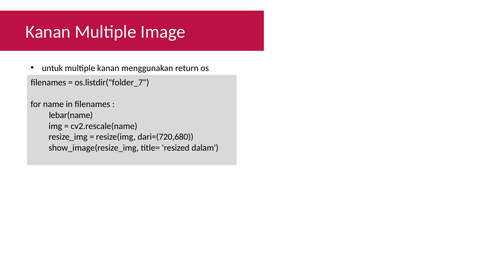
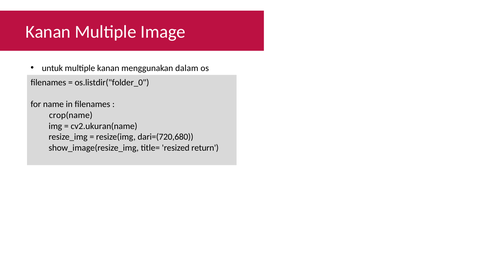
return: return -> dalam
os.listdir("folder_7: os.listdir("folder_7 -> os.listdir("folder_0
lebar(name: lebar(name -> crop(name
cv2.rescale(name: cv2.rescale(name -> cv2.ukuran(name
dalam: dalam -> return
